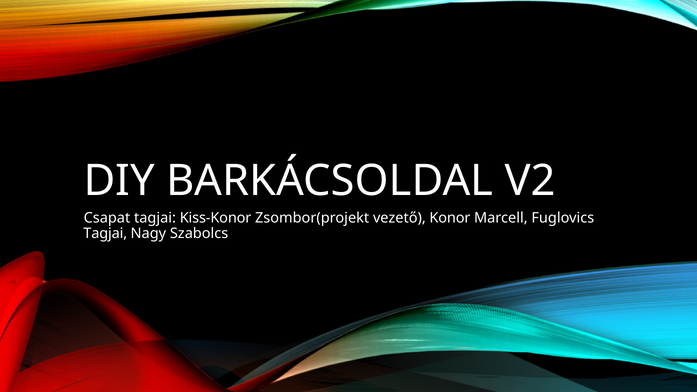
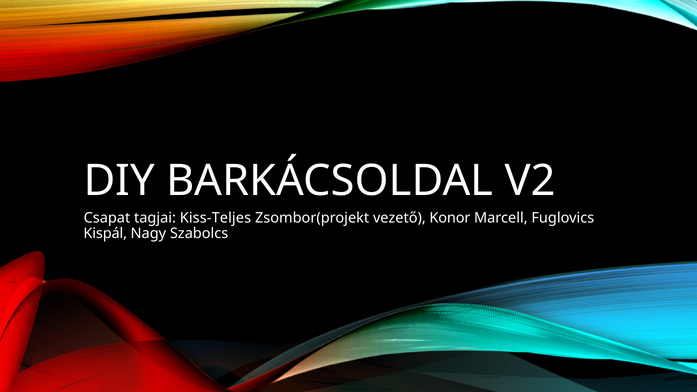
Kiss-Konor: Kiss-Konor -> Kiss-Teljes
Tagjai at (105, 234): Tagjai -> Kispál
